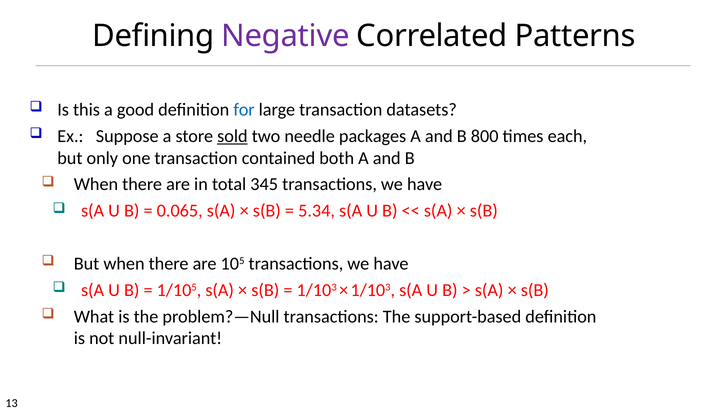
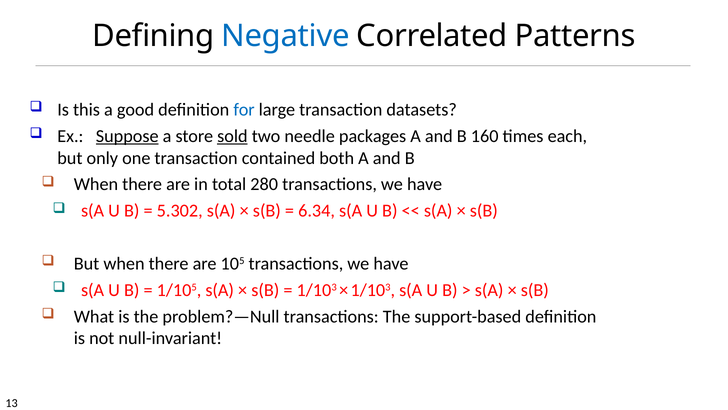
Negative colour: purple -> blue
Suppose underline: none -> present
800: 800 -> 160
345: 345 -> 280
0.065: 0.065 -> 5.302
5.34: 5.34 -> 6.34
